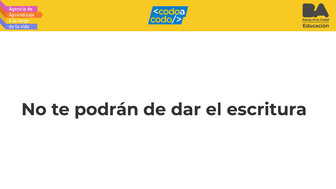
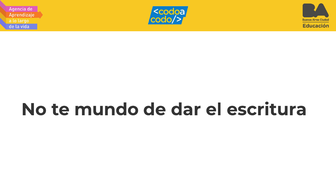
podrán: podrán -> mundo
